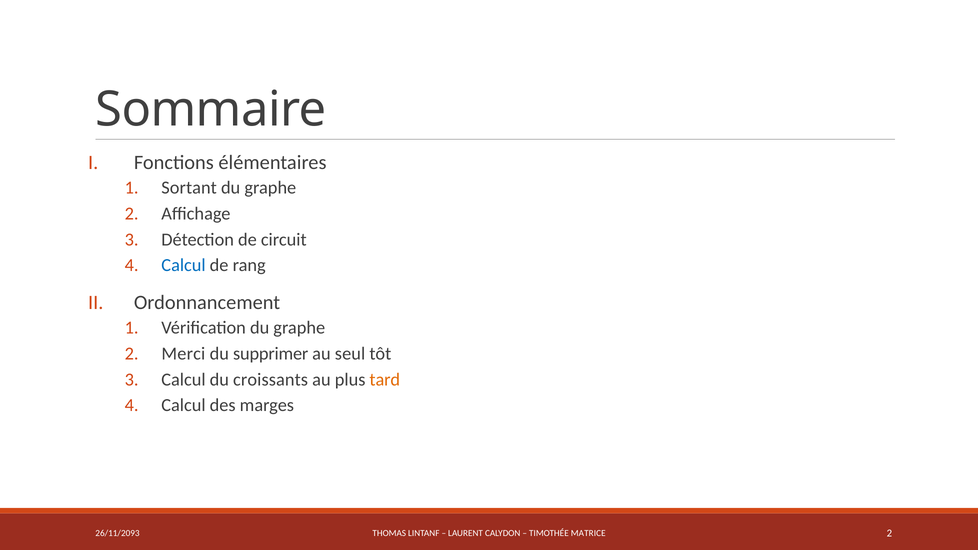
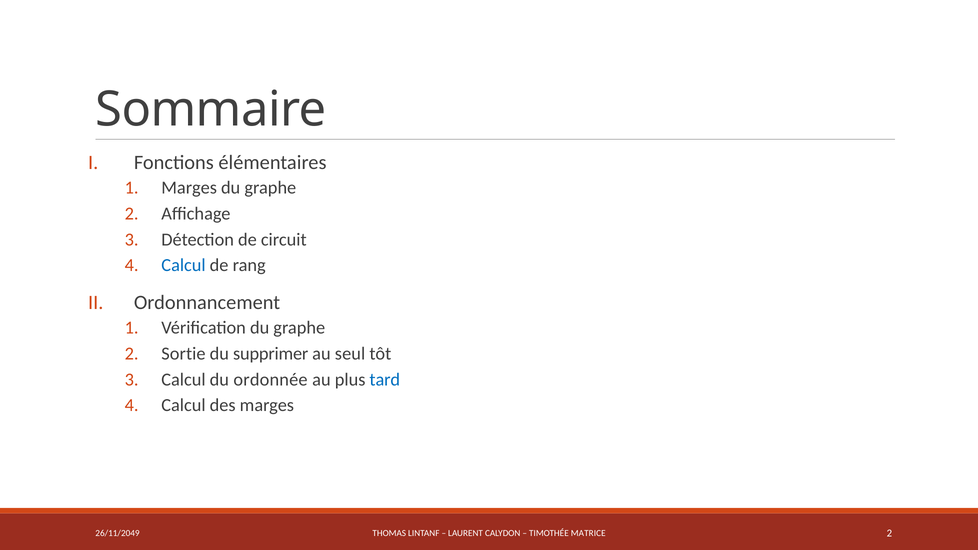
Sortant at (189, 188): Sortant -> Marges
Merci: Merci -> Sortie
croissants: croissants -> ordonnée
tard colour: orange -> blue
26/11/2093: 26/11/2093 -> 26/11/2049
